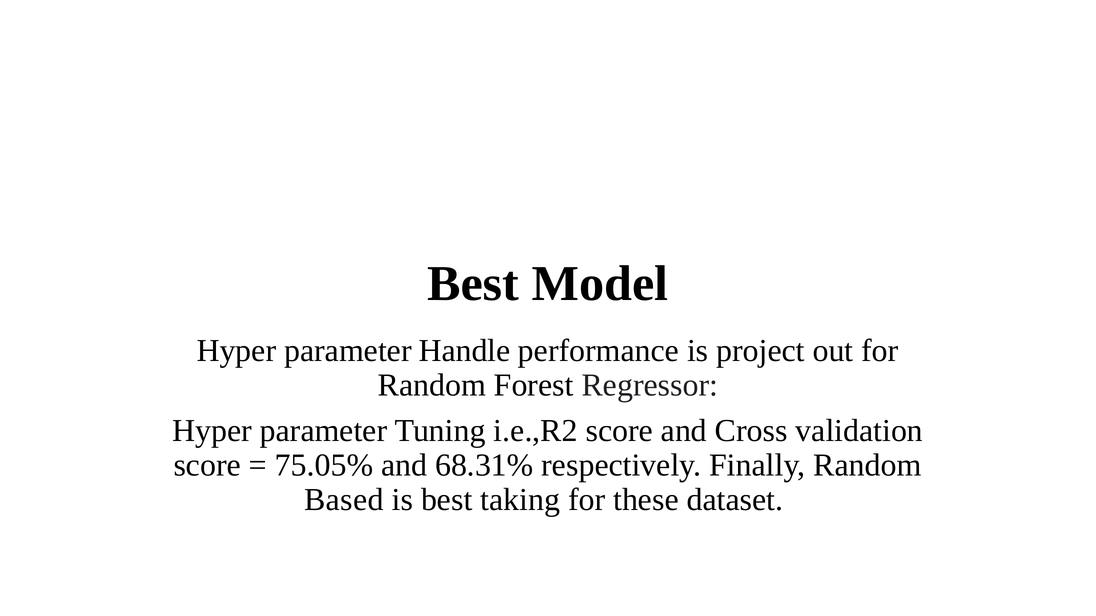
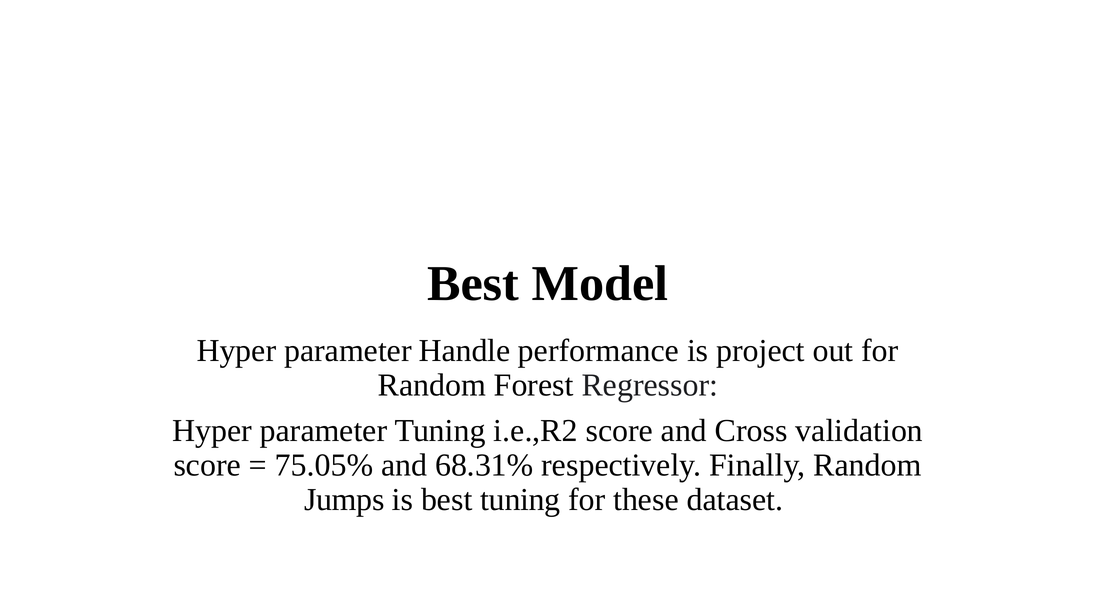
Based: Based -> Jumps
best taking: taking -> tuning
